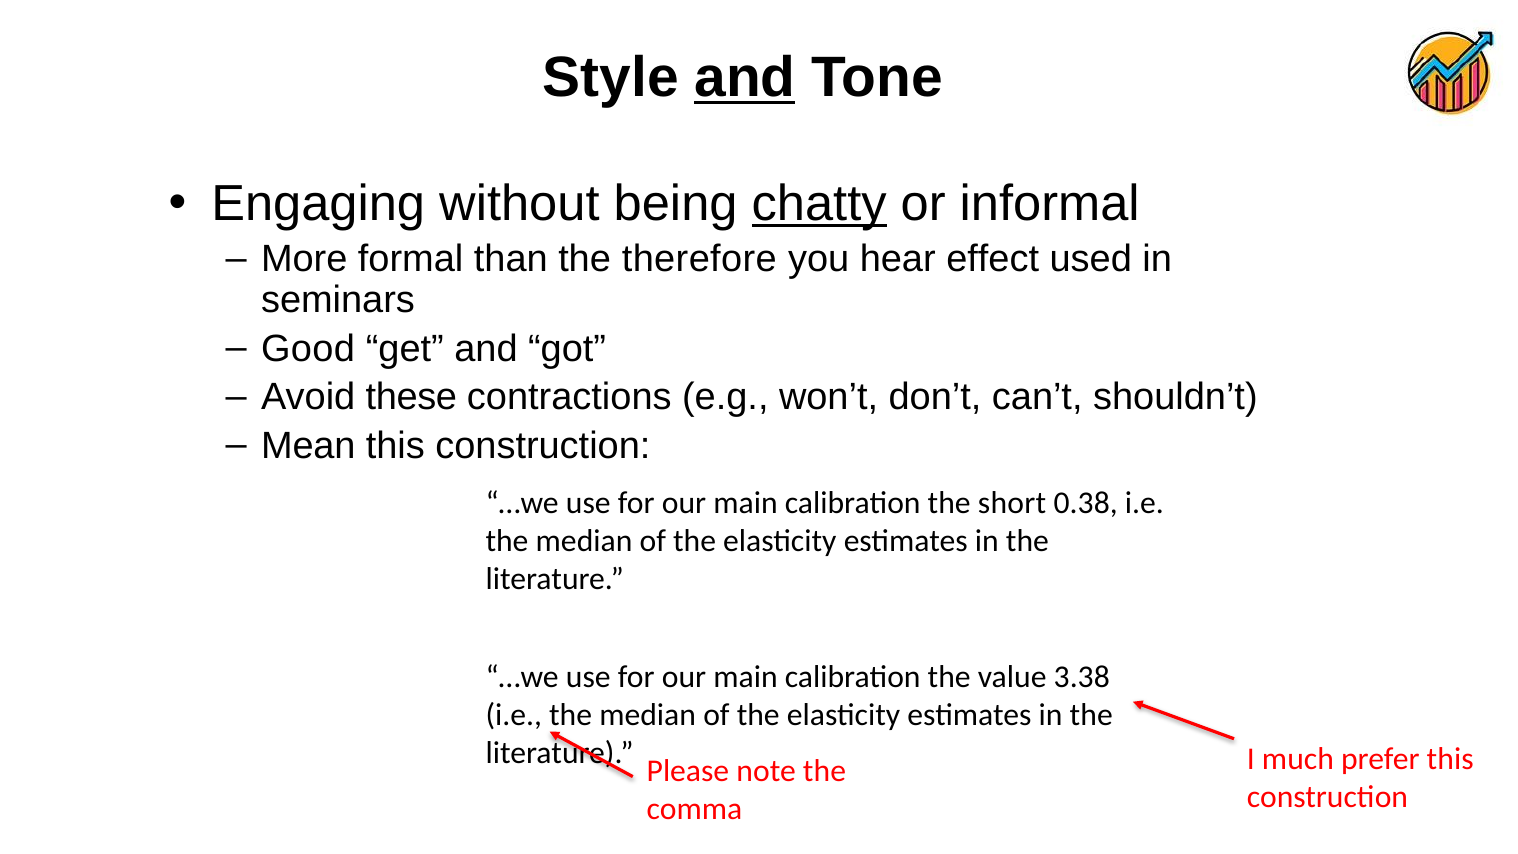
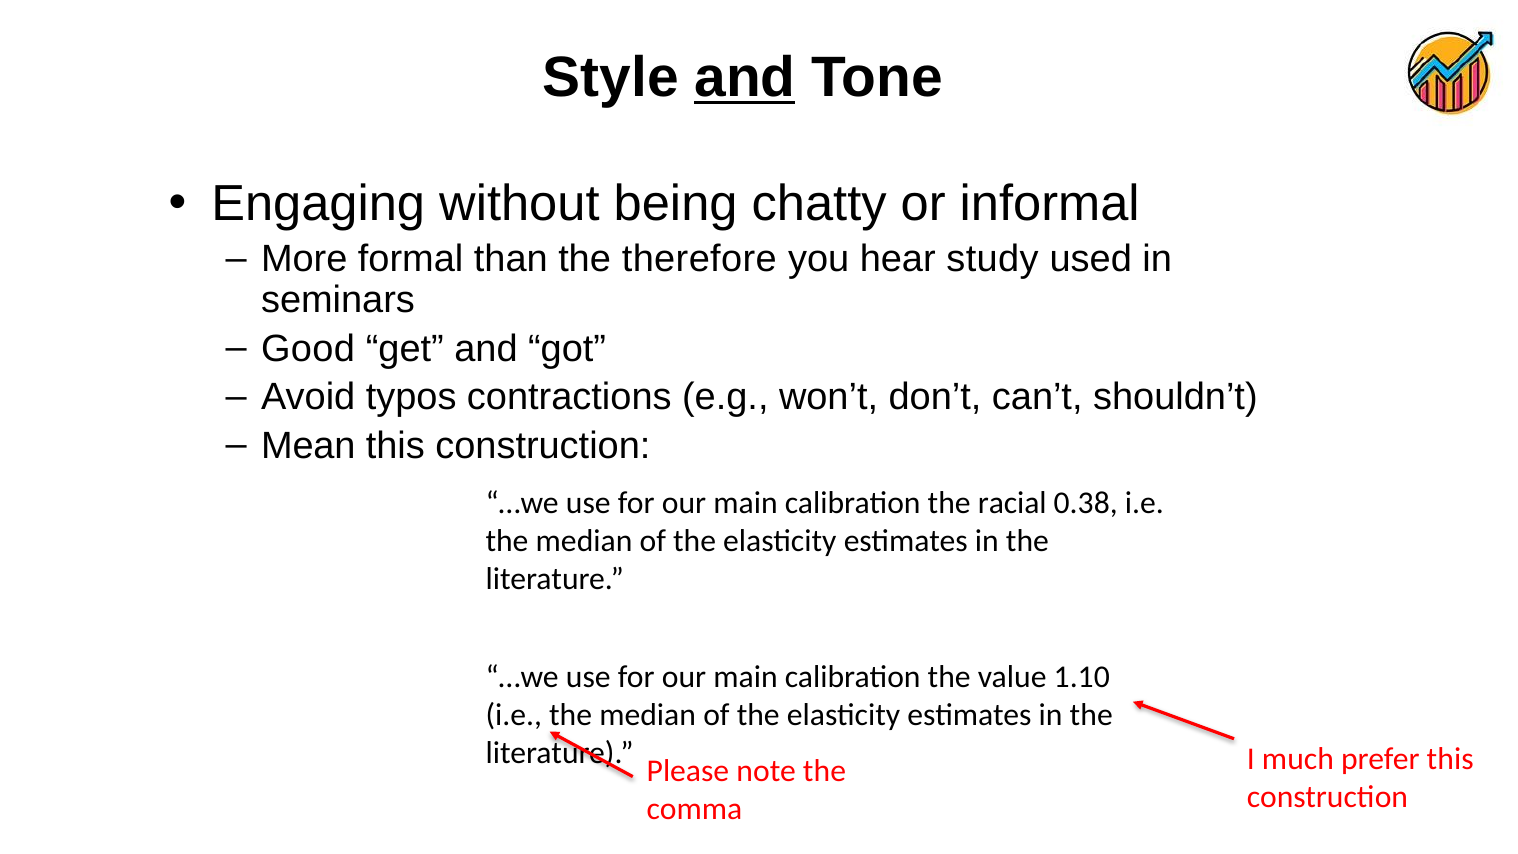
chatty underline: present -> none
effect: effect -> study
these: these -> typos
short: short -> racial
3.38: 3.38 -> 1.10
